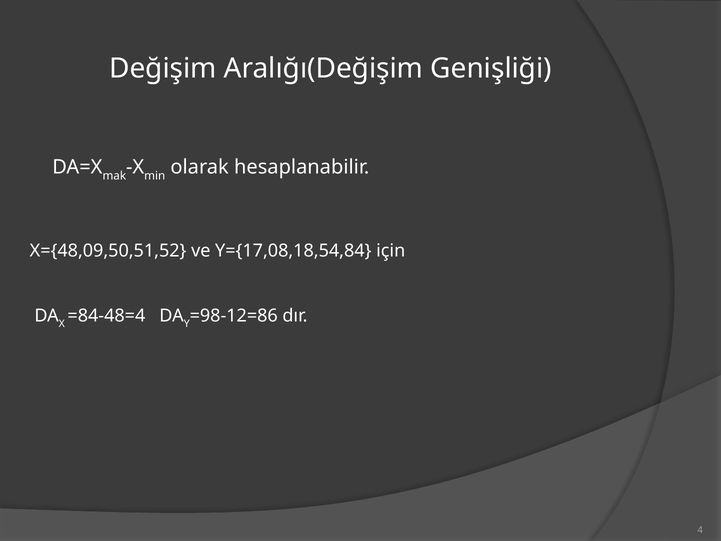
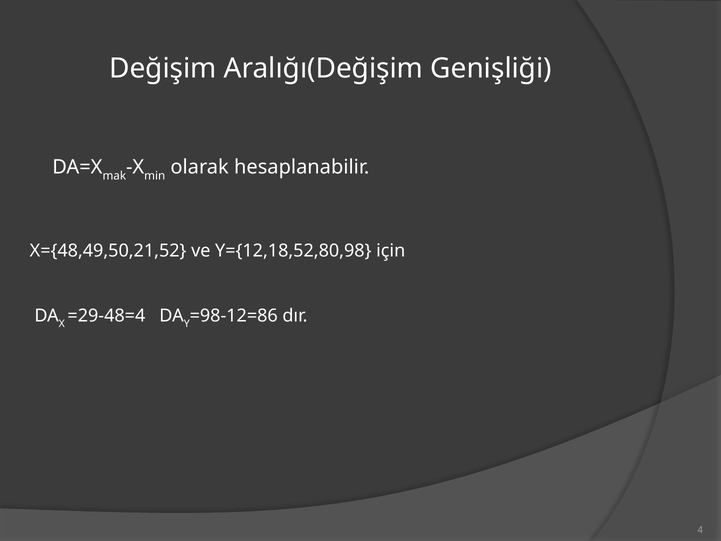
X={48,09,50,51,52: X={48,09,50,51,52 -> X={48,49,50,21,52
Y={17,08,18,54,84: Y={17,08,18,54,84 -> Y={12,18,52,80,98
=84-48=4: =84-48=4 -> =29-48=4
